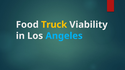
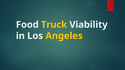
Angeles colour: light blue -> yellow
